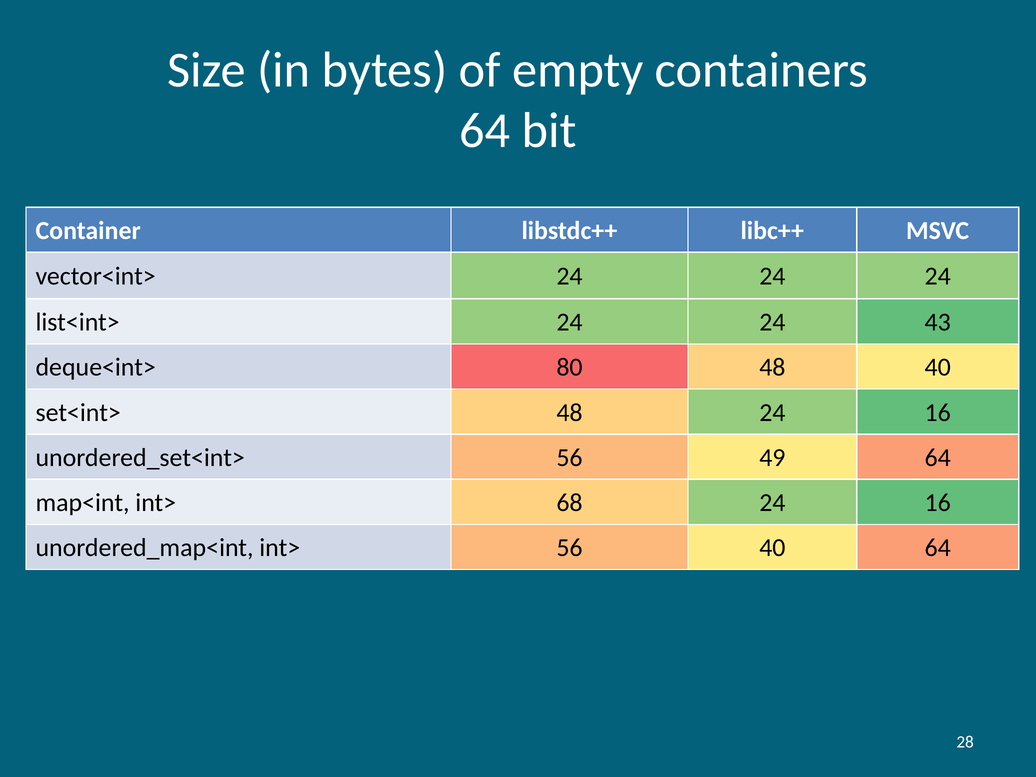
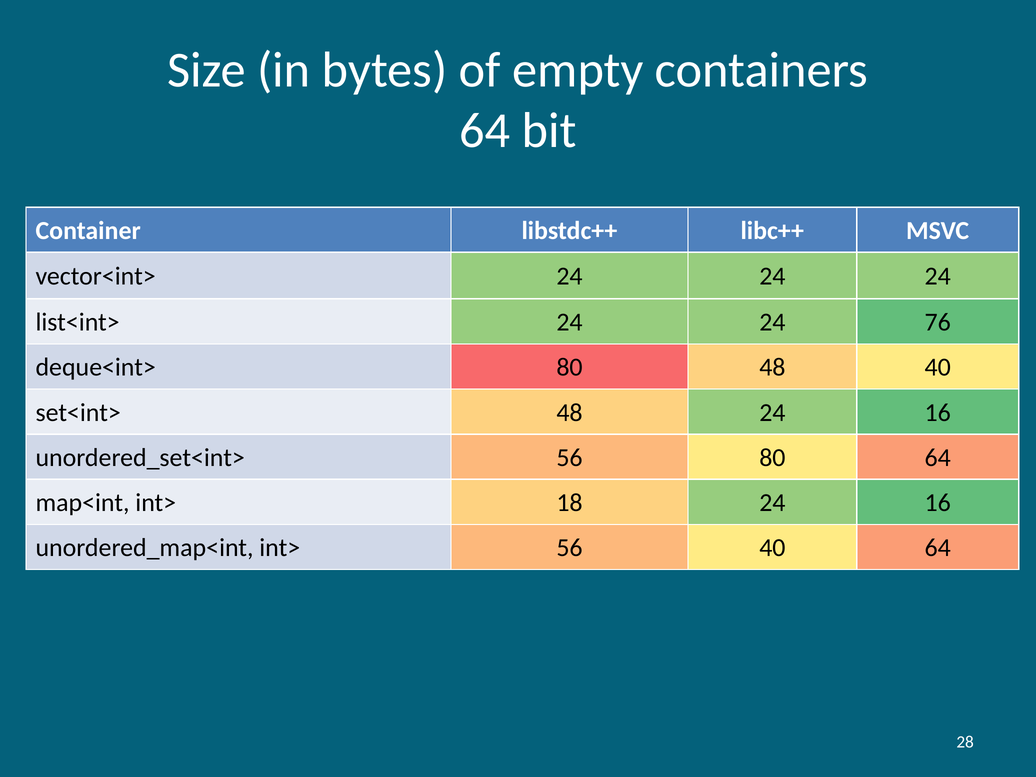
43: 43 -> 76
56 49: 49 -> 80
68: 68 -> 18
